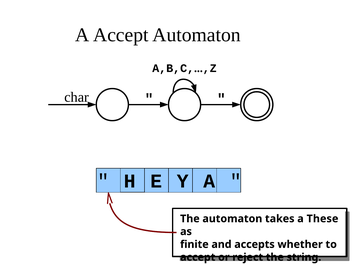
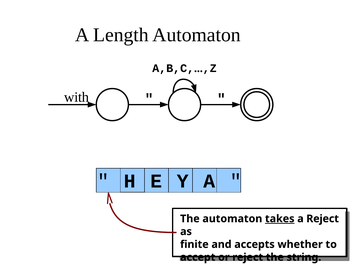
A Accept: Accept -> Length
char: char -> with
takes underline: none -> present
a These: These -> Reject
